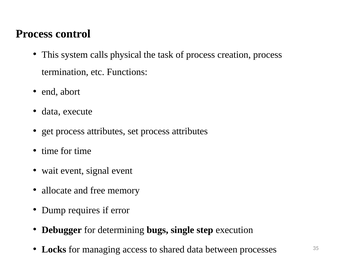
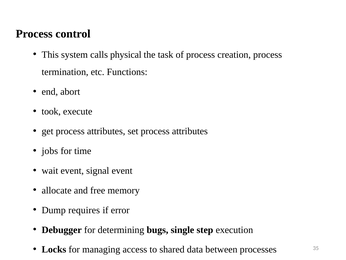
data at (51, 111): data -> took
time at (50, 151): time -> jobs
